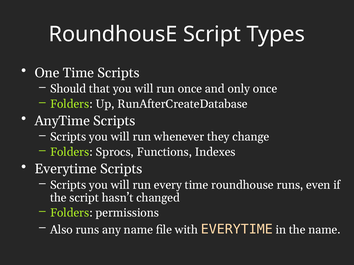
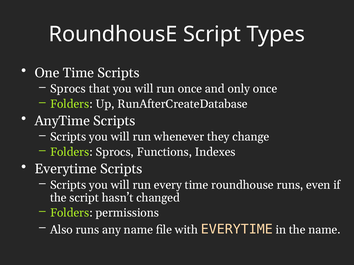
Should at (68, 89): Should -> Sprocs
